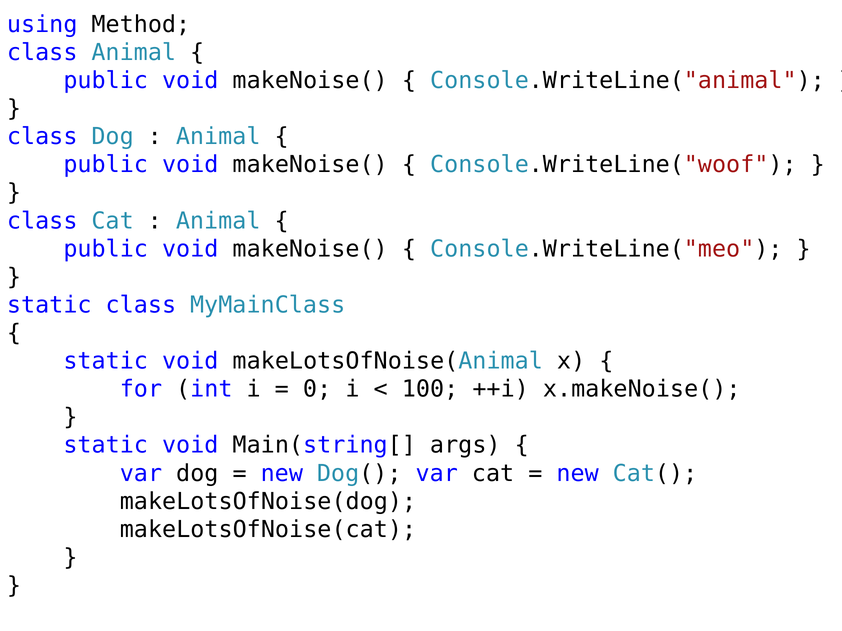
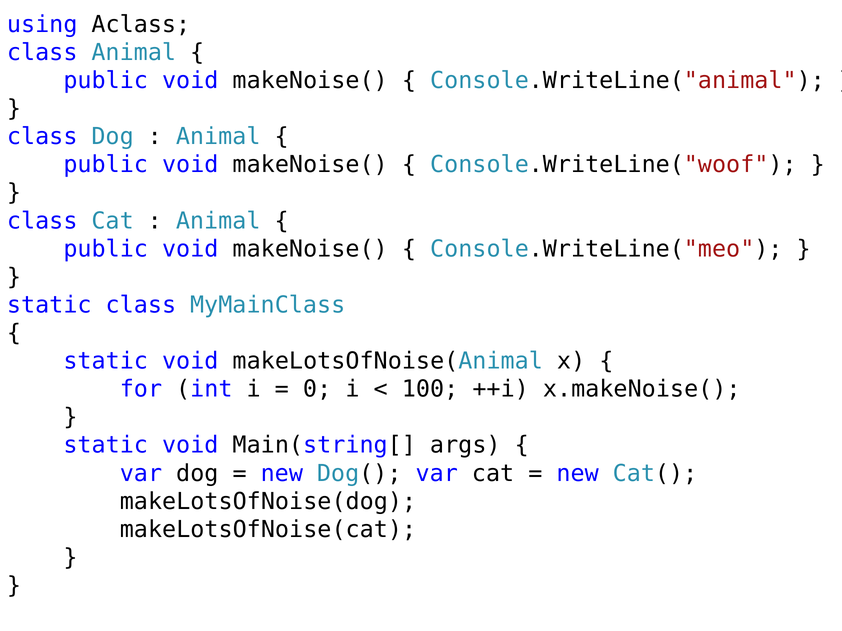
Method: Method -> Aclass
